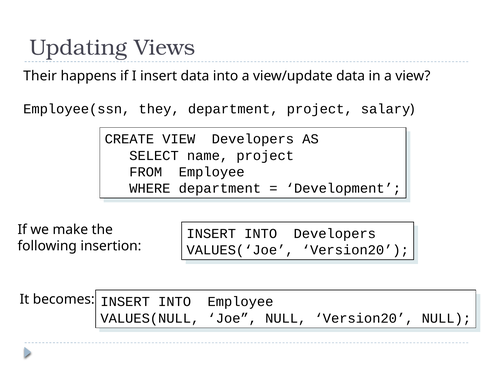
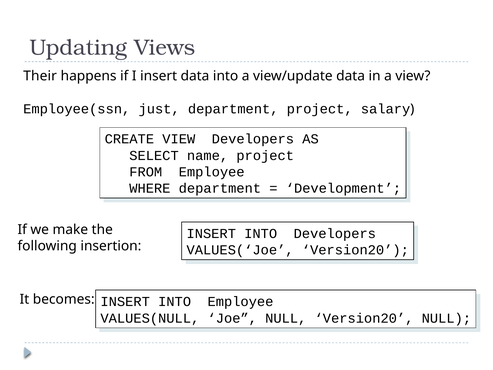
they: they -> just
